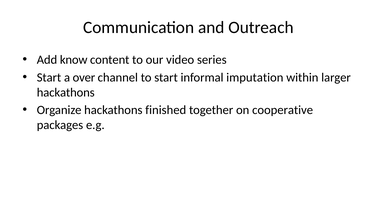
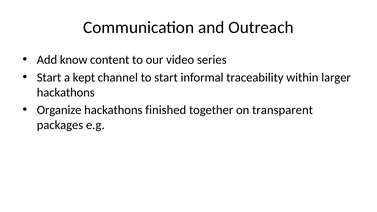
over: over -> kept
imputation: imputation -> traceability
cooperative: cooperative -> transparent
